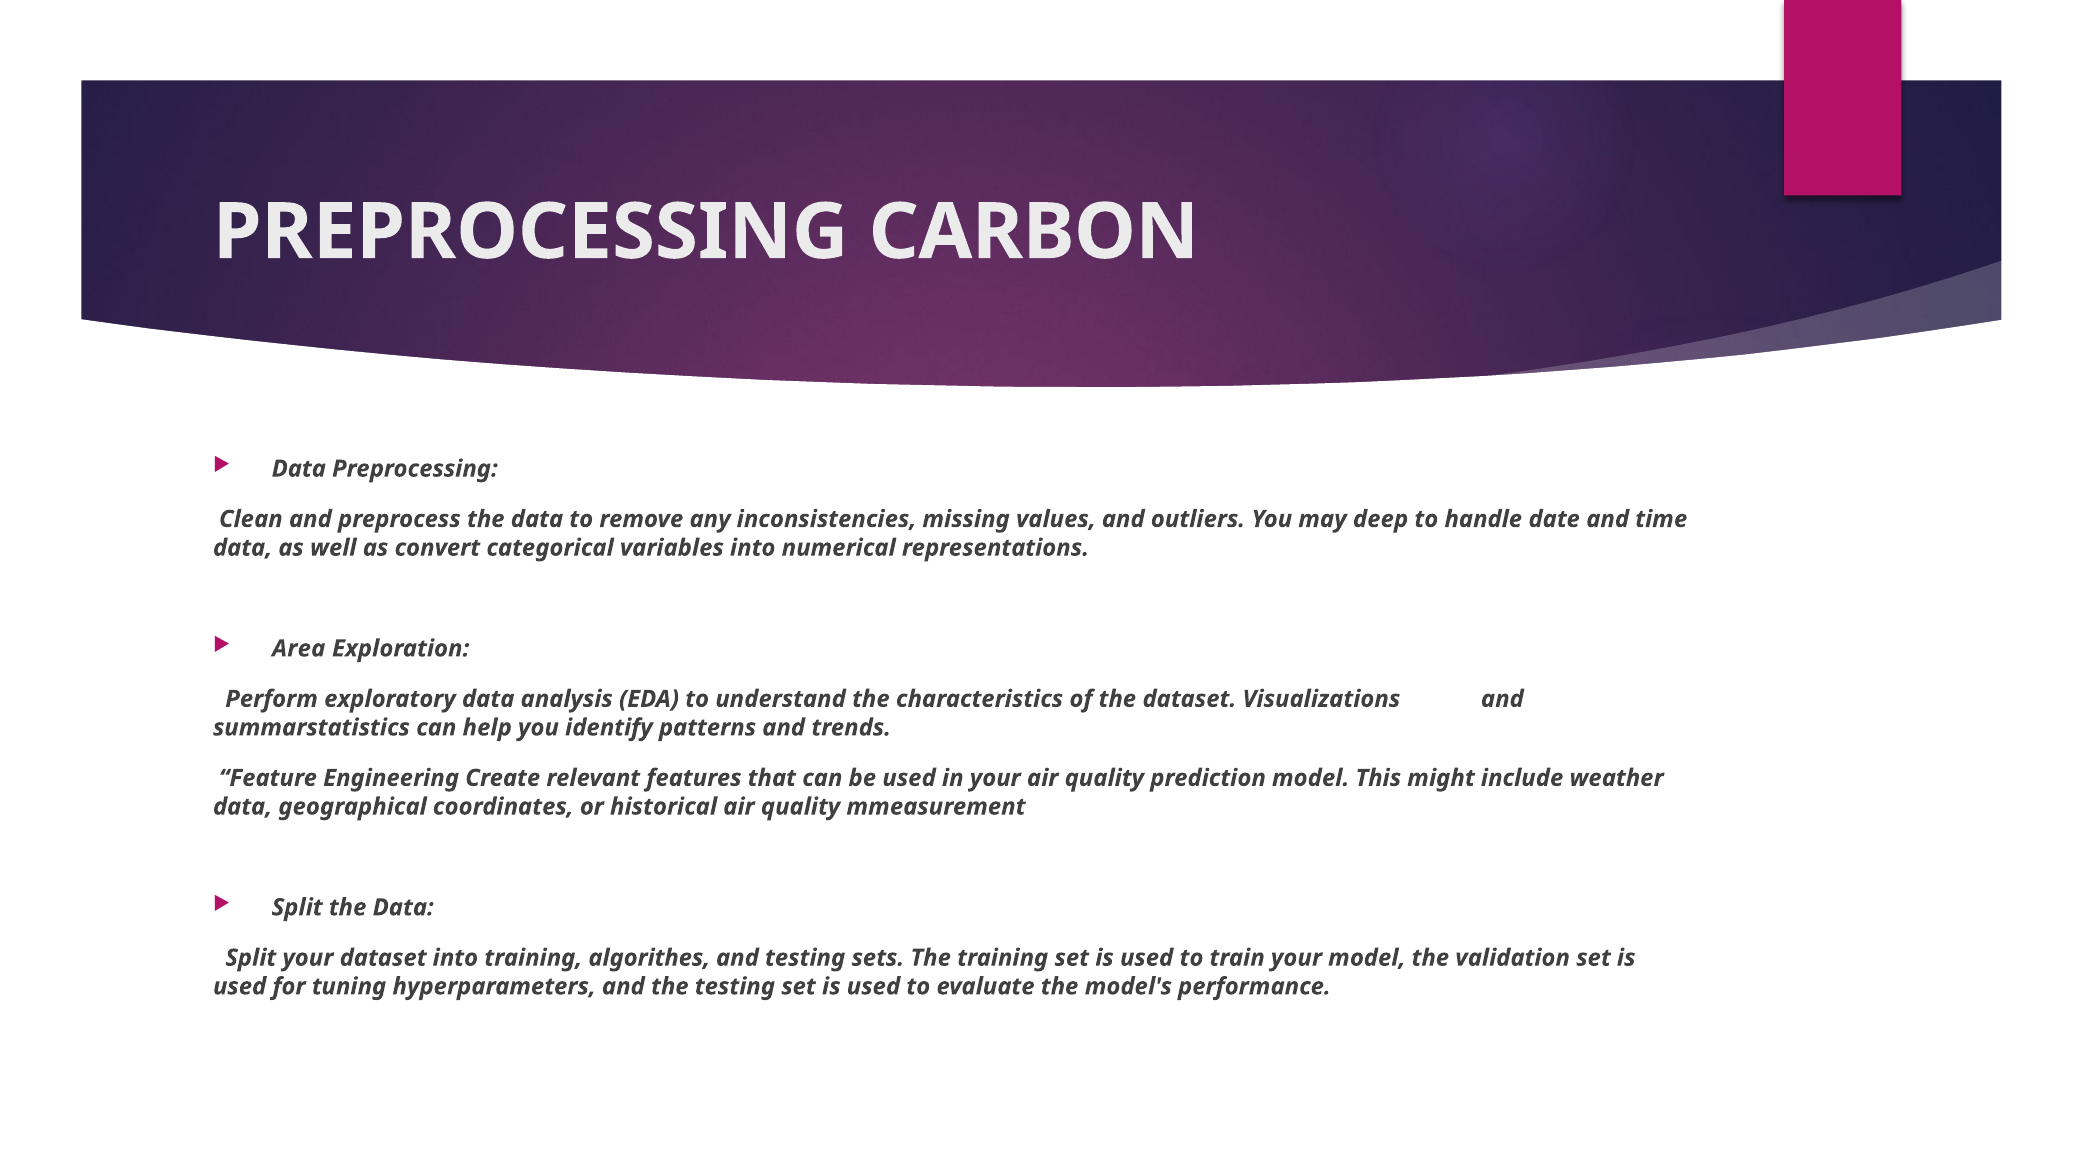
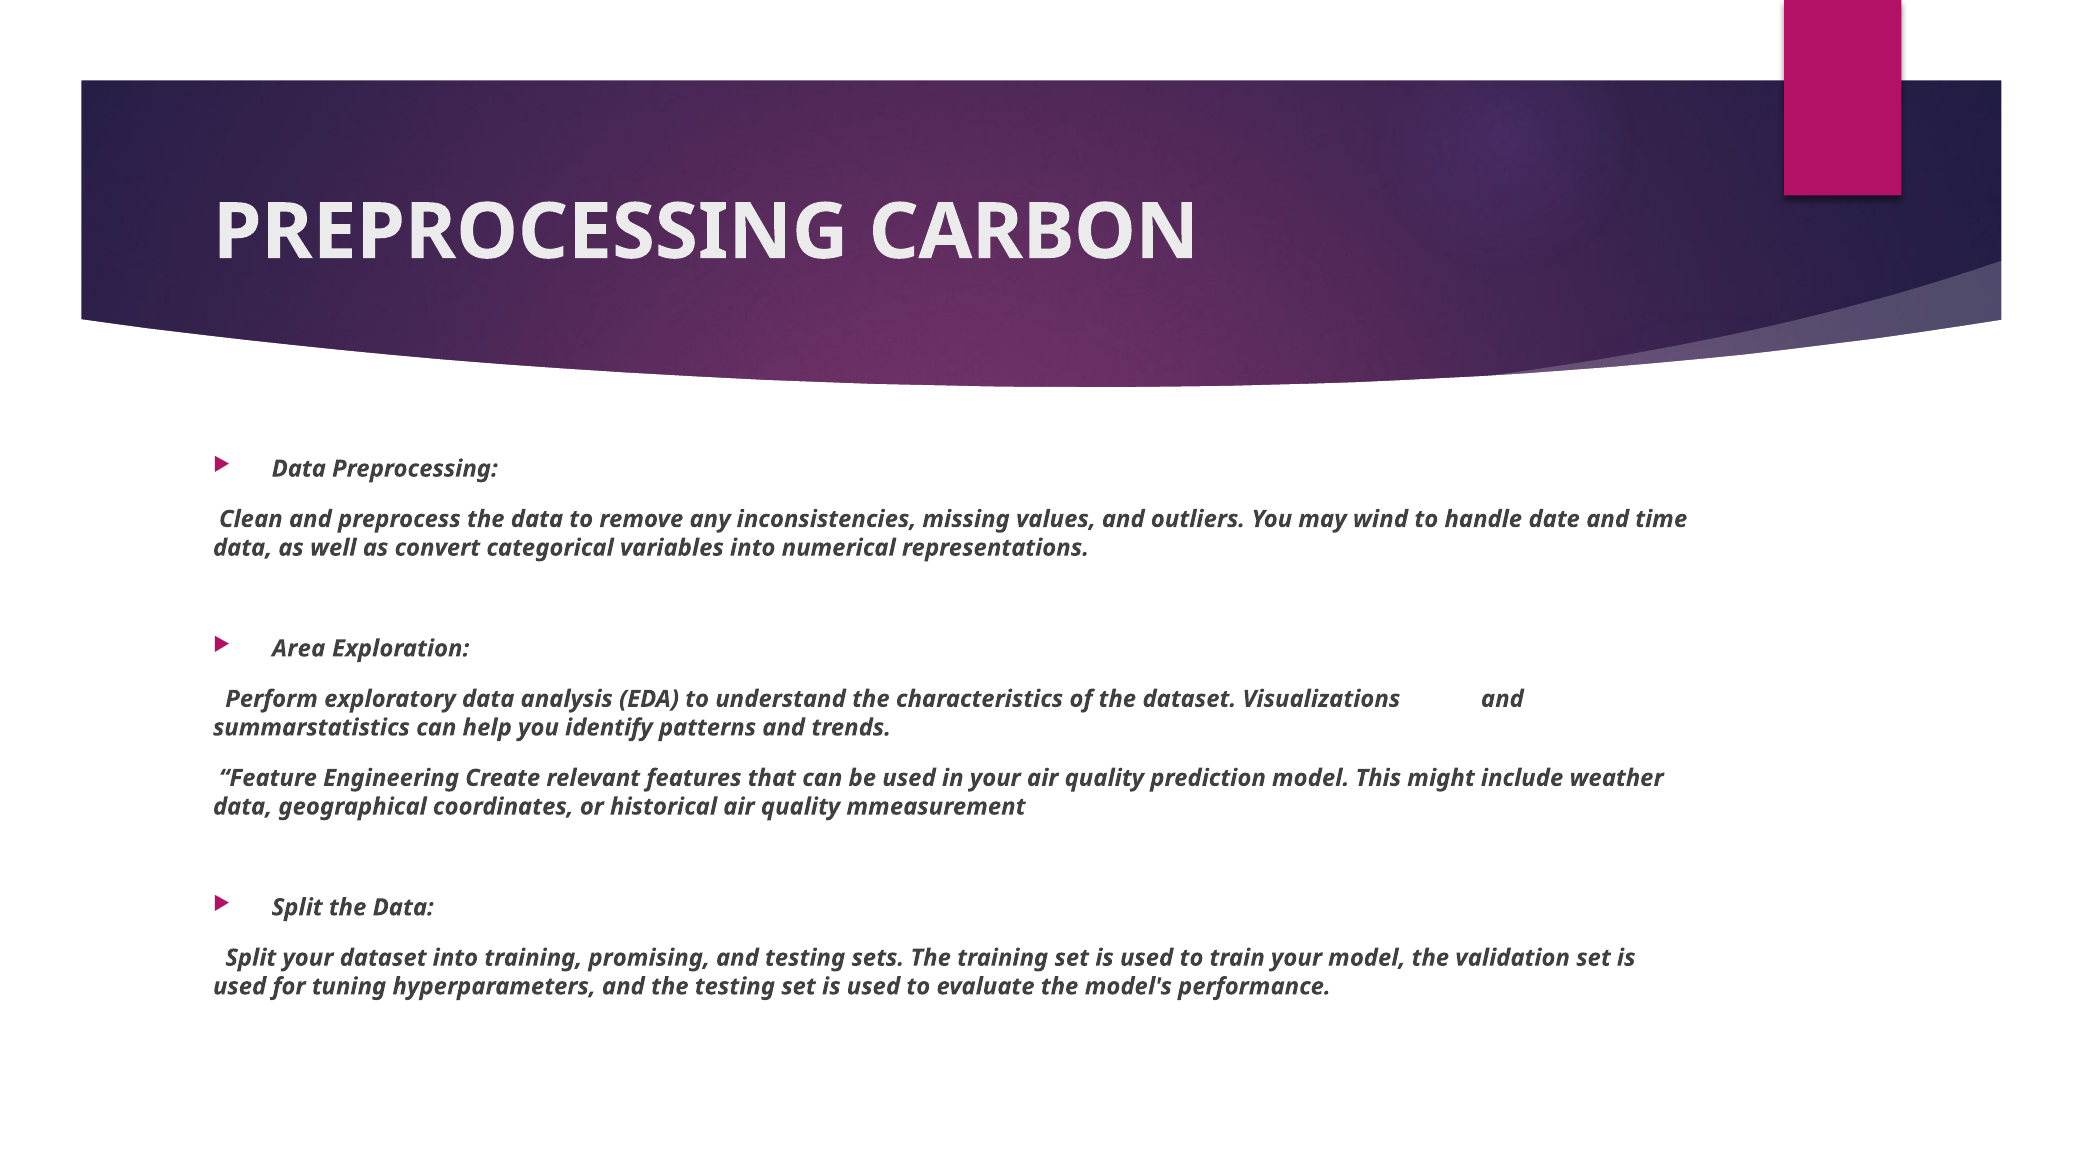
deep: deep -> wind
algorithes: algorithes -> promising
